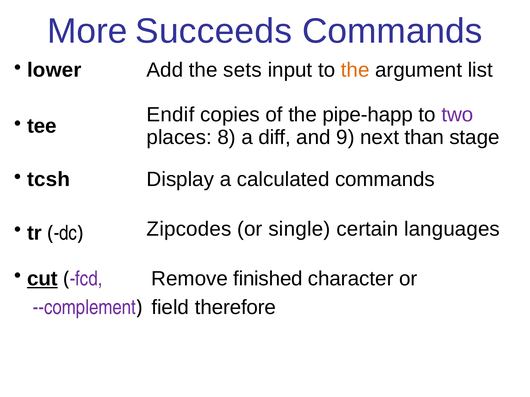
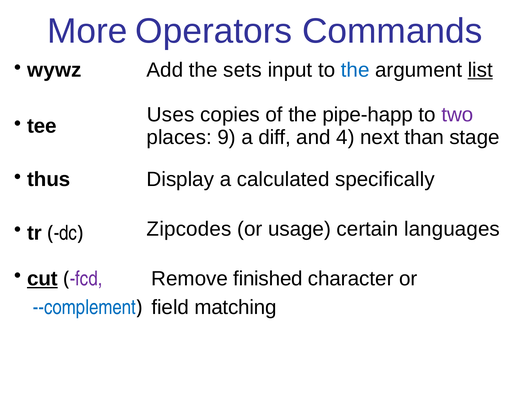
Succeeds: Succeeds -> Operators
lower: lower -> wywz
the at (355, 70) colour: orange -> blue
list underline: none -> present
Endif: Endif -> Uses
8: 8 -> 9
9: 9 -> 4
tcsh: tcsh -> thus
calculated commands: commands -> specifically
single: single -> usage
--complement colour: purple -> blue
therefore: therefore -> matching
